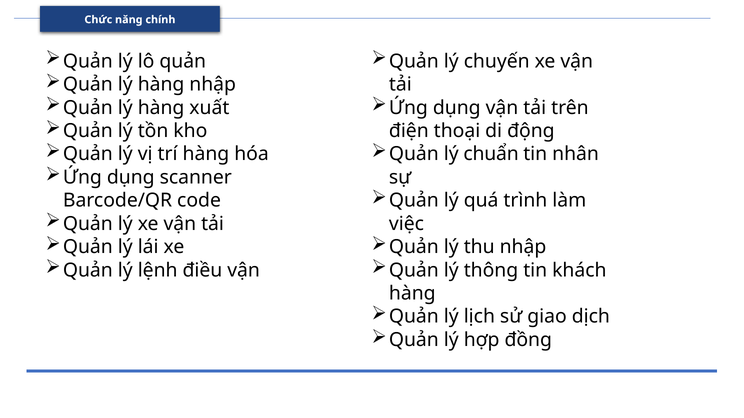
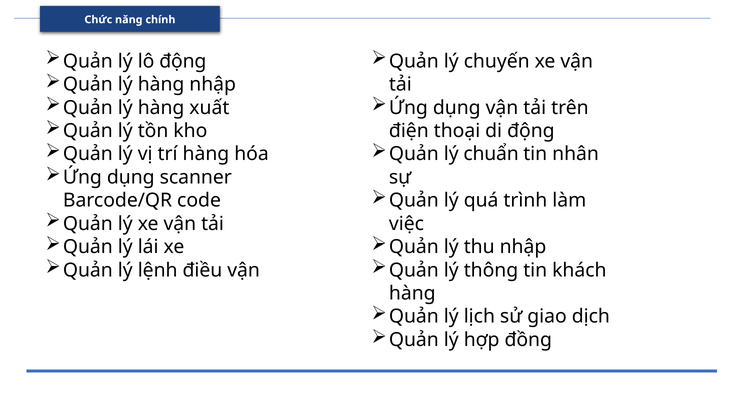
lô quản: quản -> động
